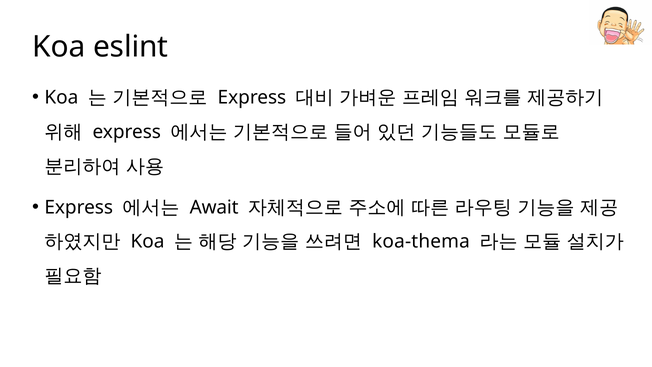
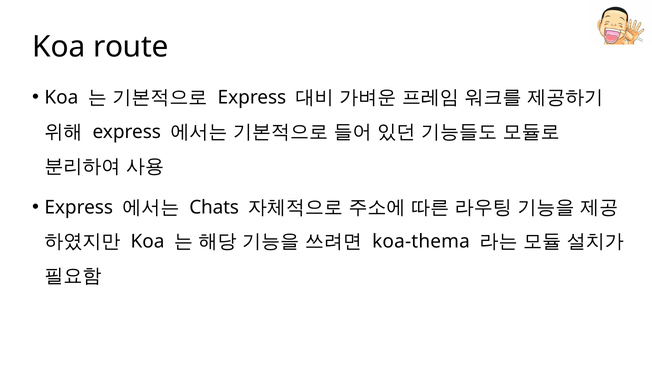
eslint: eslint -> route
Await: Await -> Chats
